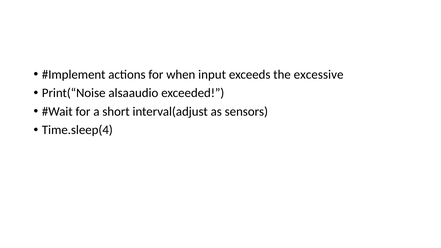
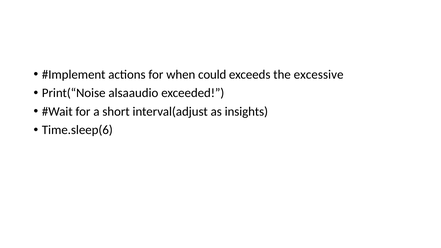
input: input -> could
sensors: sensors -> insights
Time.sleep(4: Time.sleep(4 -> Time.sleep(6
